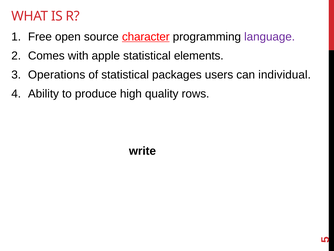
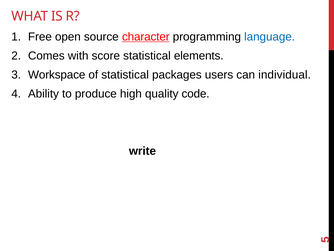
language colour: purple -> blue
apple: apple -> score
Operations: Operations -> Workspace
quality rows: rows -> code
